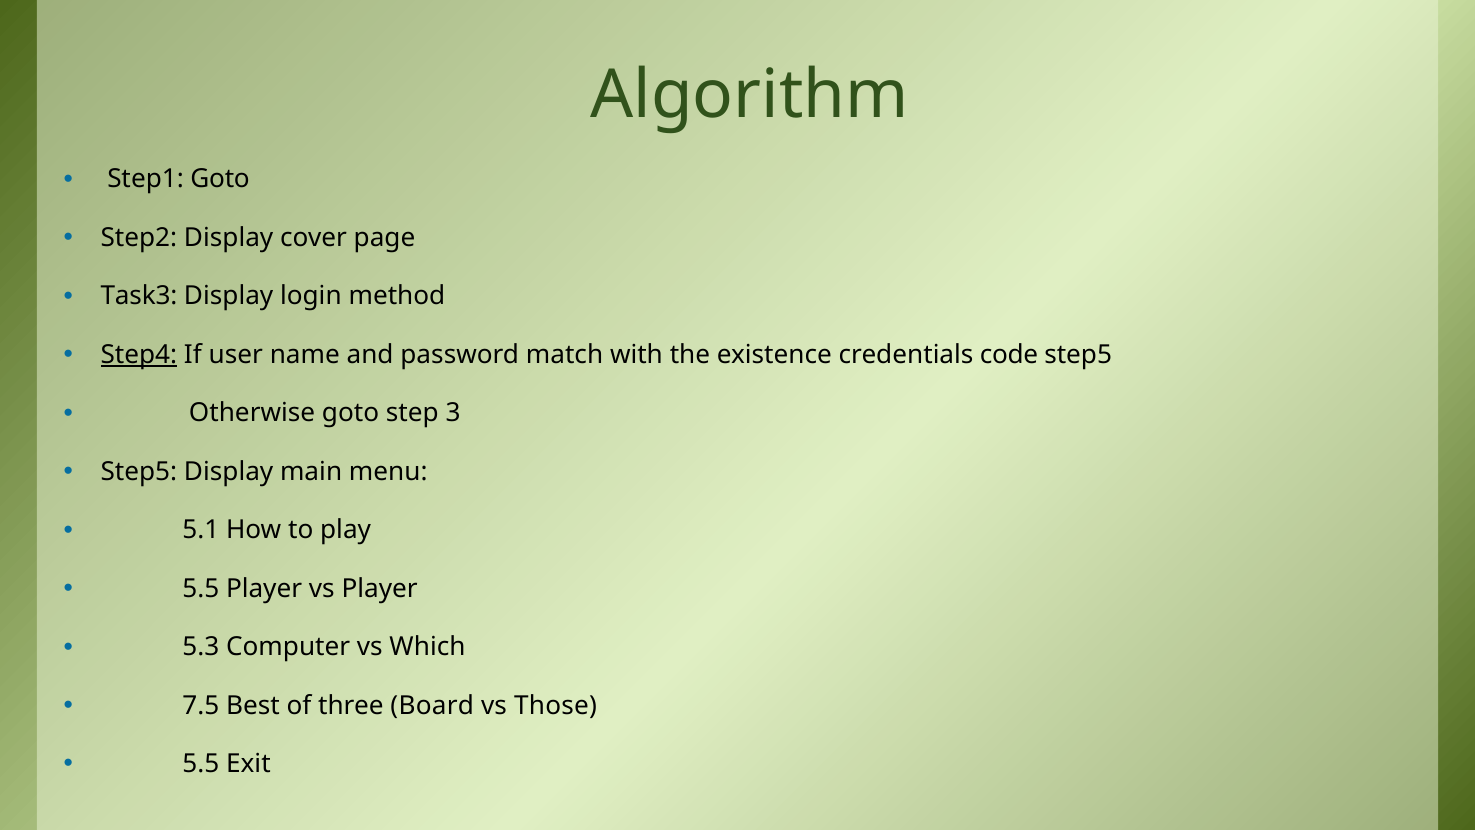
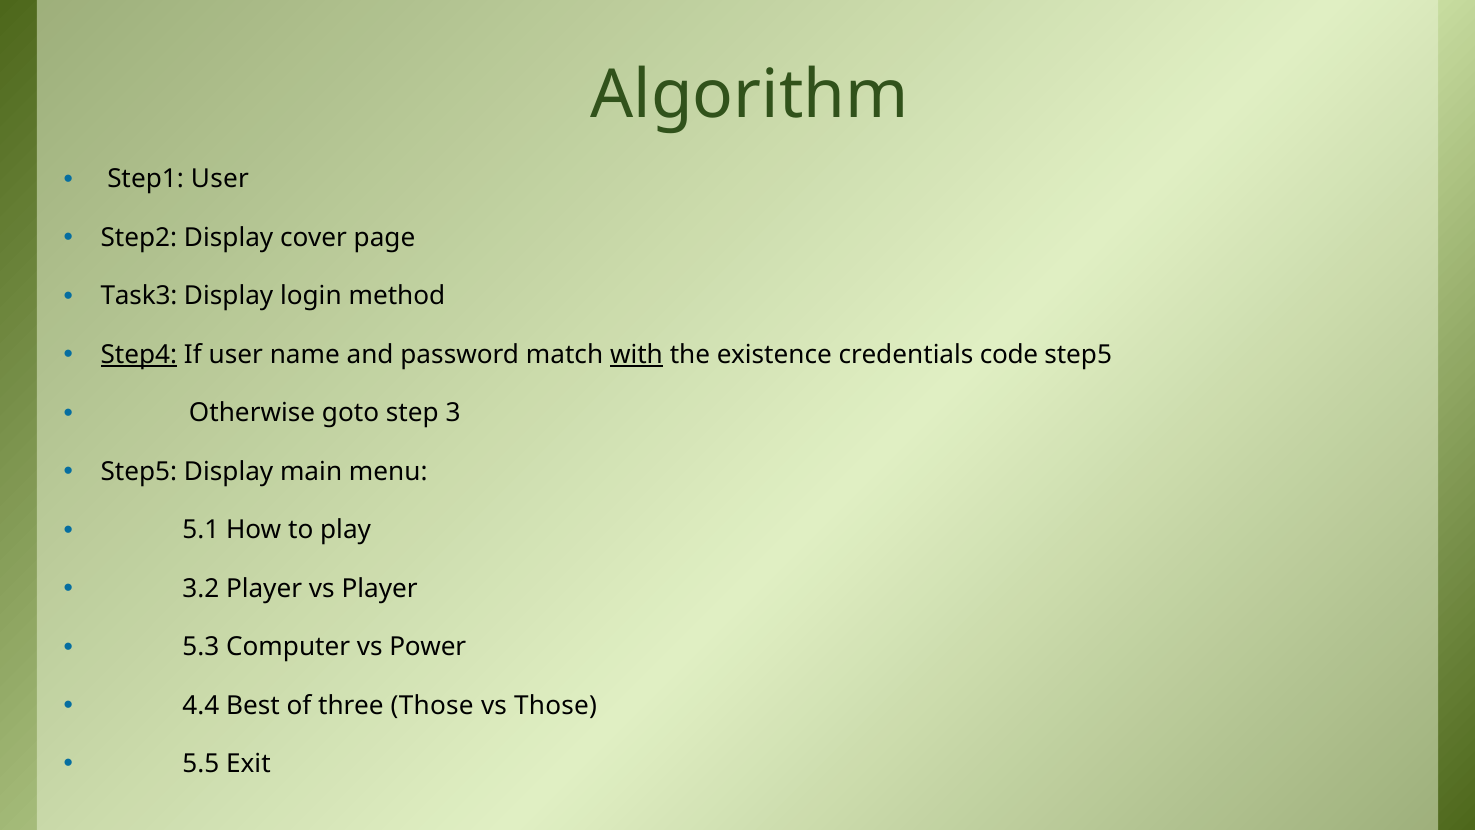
Step1 Goto: Goto -> User
with underline: none -> present
5.5 at (201, 589): 5.5 -> 3.2
Which: Which -> Power
7.5: 7.5 -> 4.4
three Board: Board -> Those
